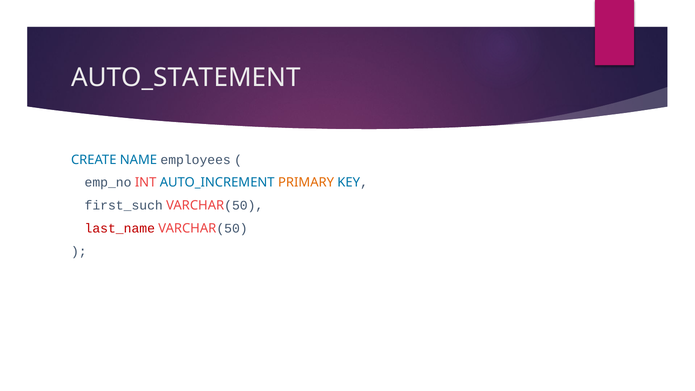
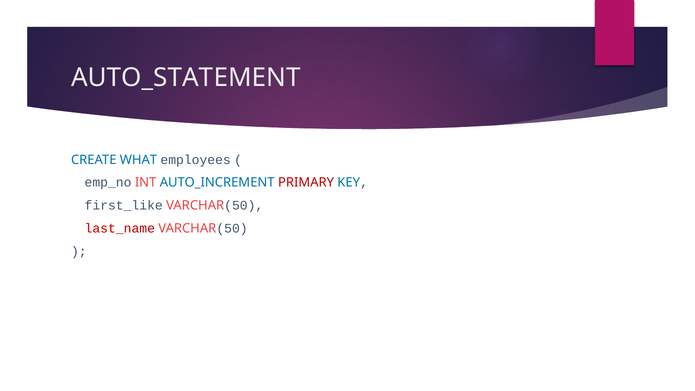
NAME: NAME -> WHAT
PRIMARY colour: orange -> red
first_such: first_such -> first_like
